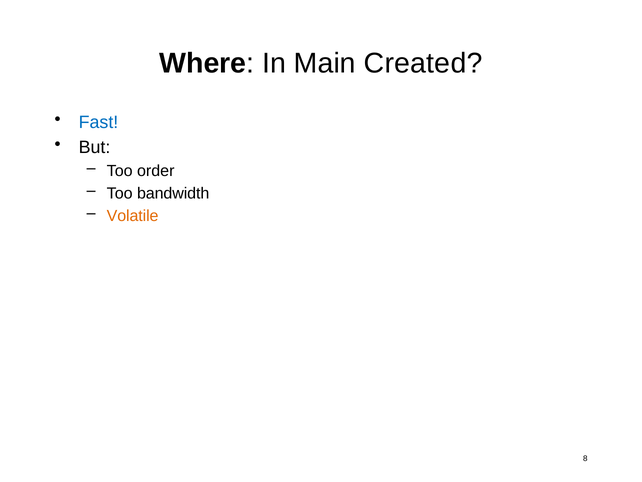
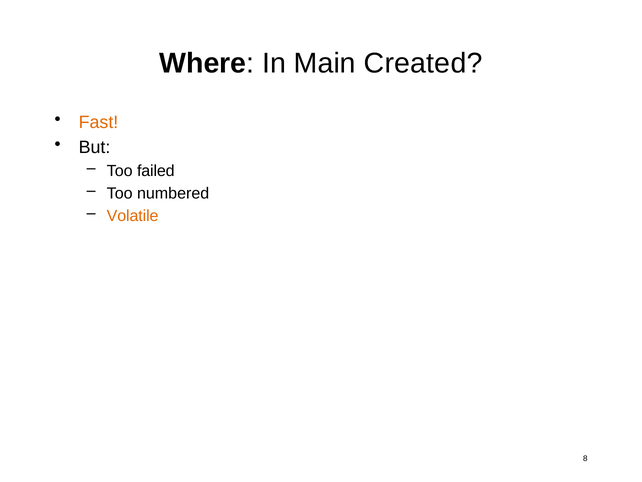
Fast colour: blue -> orange
order: order -> failed
bandwidth: bandwidth -> numbered
